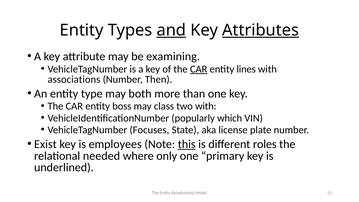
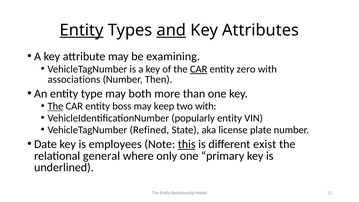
Entity at (82, 30) underline: none -> present
Attributes underline: present -> none
lines: lines -> zero
The at (55, 106) underline: none -> present
class: class -> keep
popularly which: which -> entity
Focuses: Focuses -> Refined
Exist: Exist -> Date
roles: roles -> exist
needed: needed -> general
